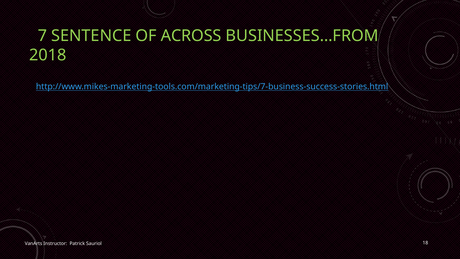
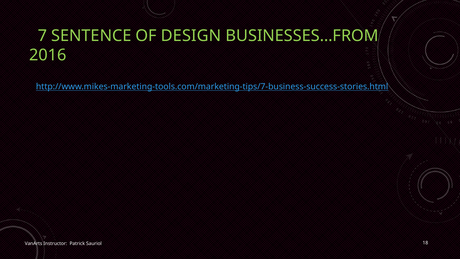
ACROSS: ACROSS -> DESIGN
2018: 2018 -> 2016
